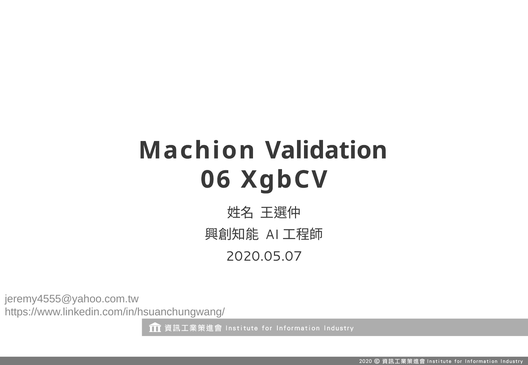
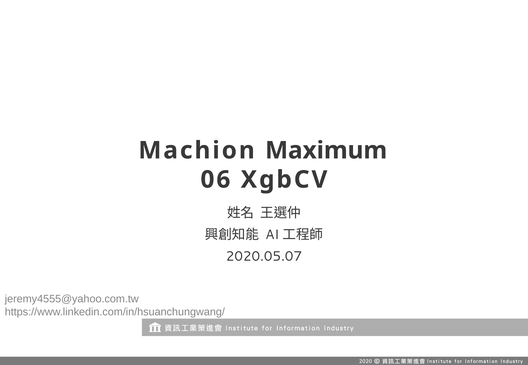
Validation: Validation -> Maximum
